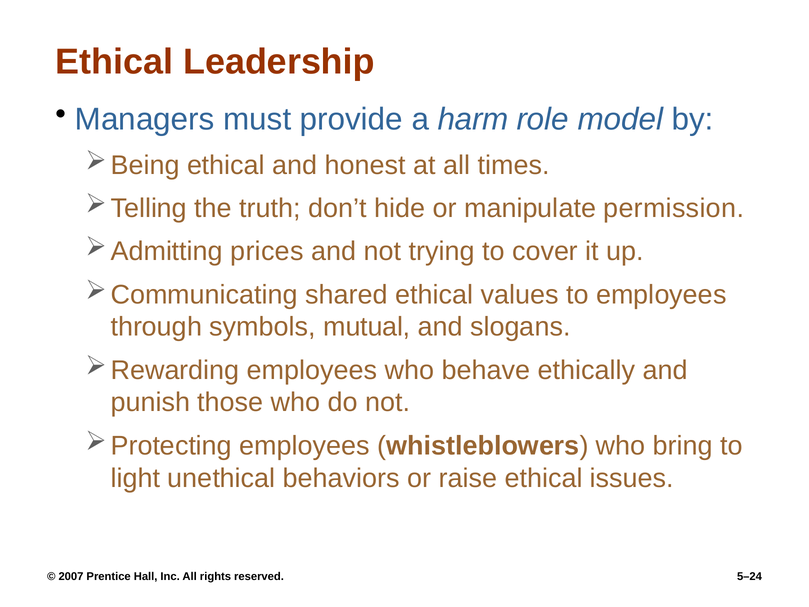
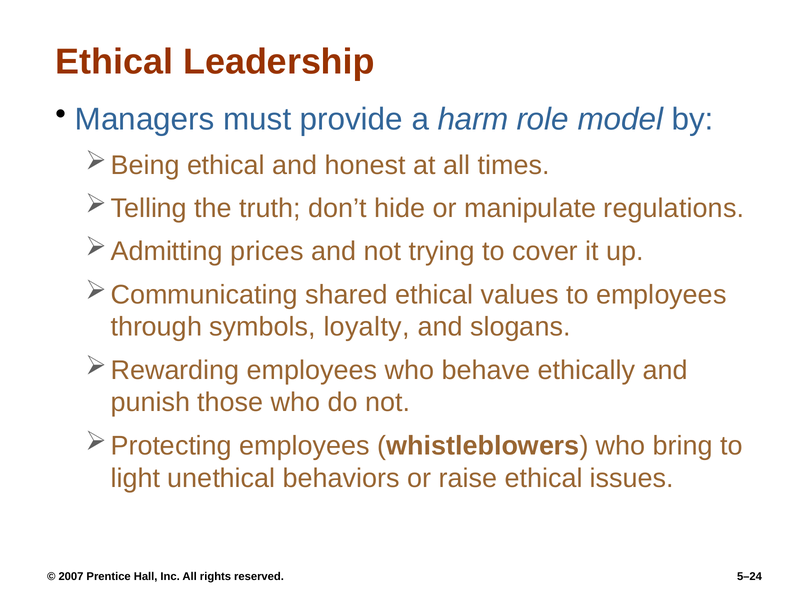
permission: permission -> regulations
mutual: mutual -> loyalty
